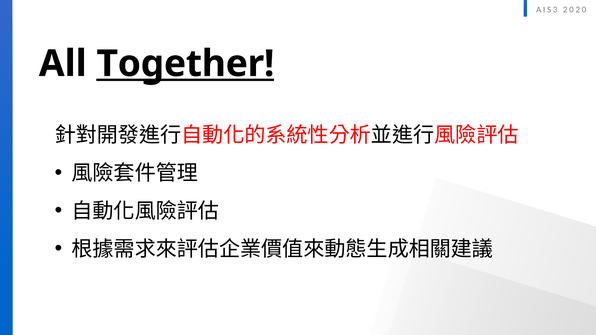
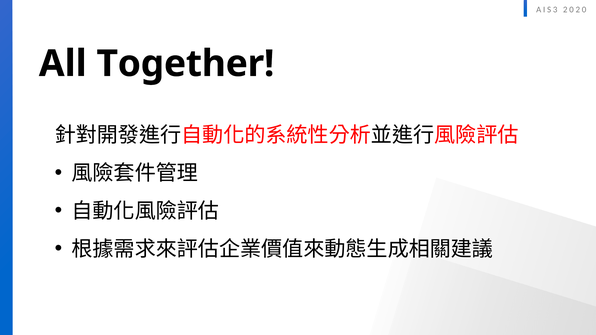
Together underline: present -> none
